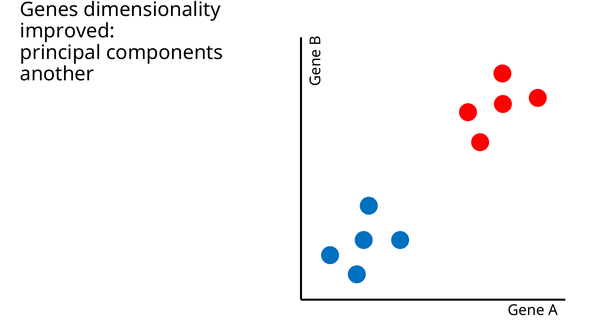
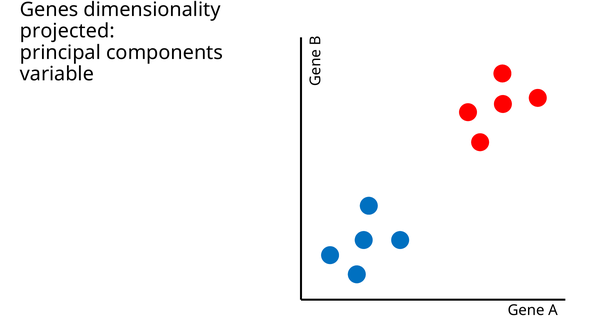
improved: improved -> projected
another: another -> variable
